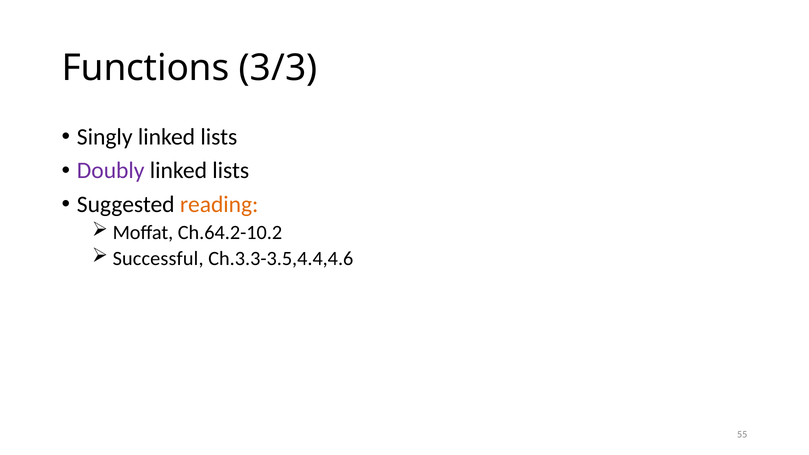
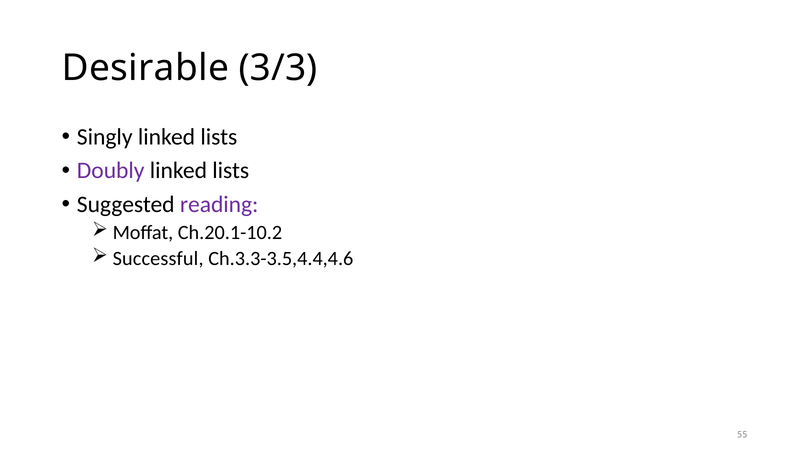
Functions: Functions -> Desirable
reading colour: orange -> purple
Ch.64.2-10.2: Ch.64.2-10.2 -> Ch.20.1-10.2
